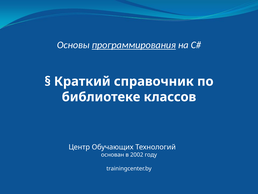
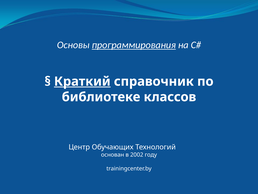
Краткий underline: none -> present
